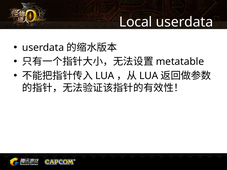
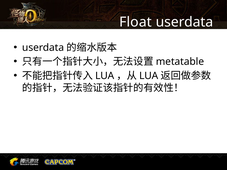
Local: Local -> Float
